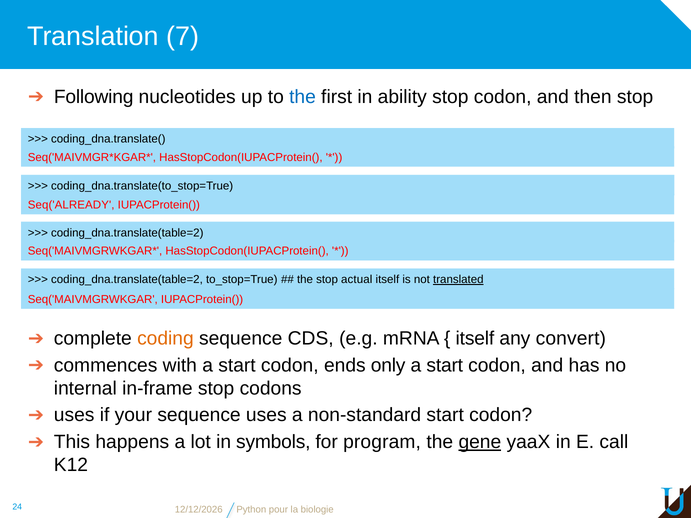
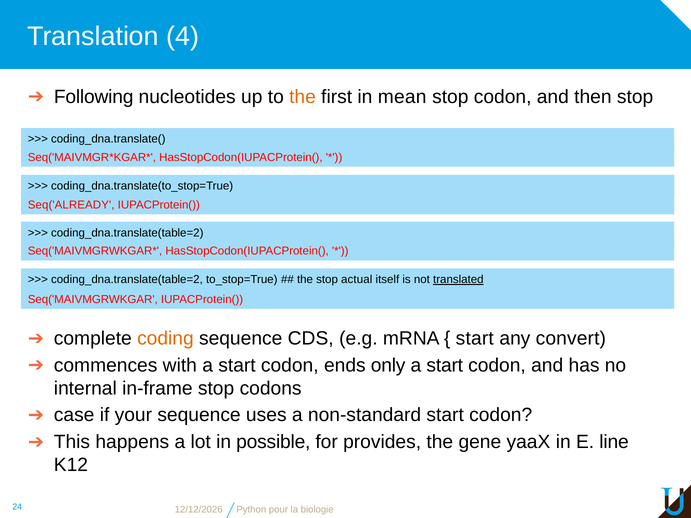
7: 7 -> 4
the at (302, 97) colour: blue -> orange
ability: ability -> mean
itself at (475, 339): itself -> start
uses at (74, 415): uses -> case
symbols: symbols -> possible
program: program -> provides
gene underline: present -> none
call: call -> line
